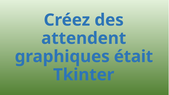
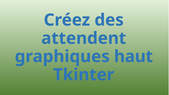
était: était -> haut
